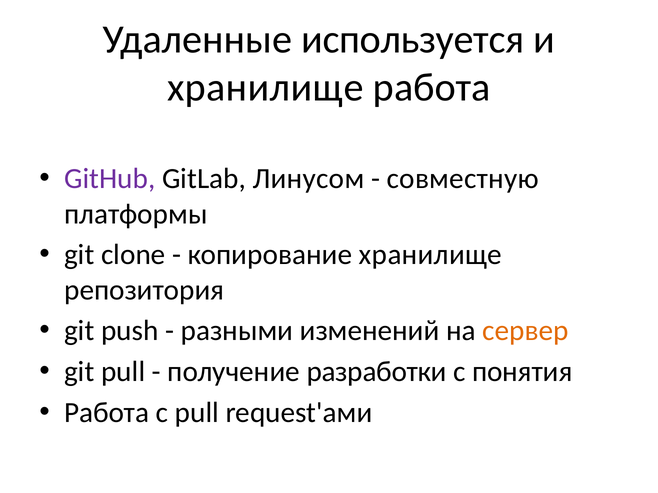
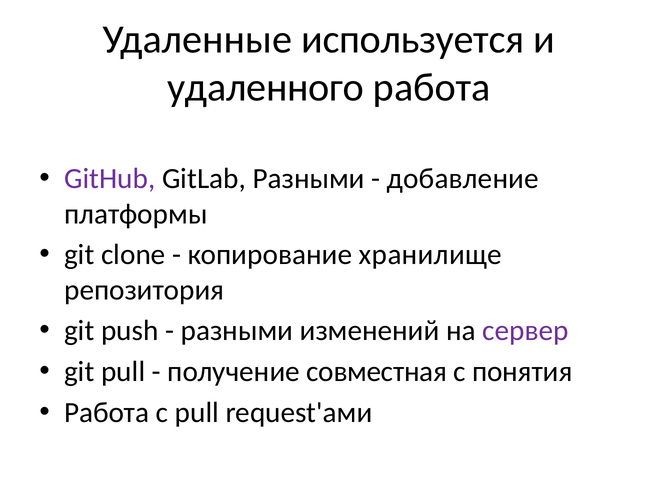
хранилище at (265, 88): хранилище -> удаленного
GitLab Линусом: Линусом -> Разными
совместную: совместную -> добавление
сервер colour: orange -> purple
разработки: разработки -> совместная
